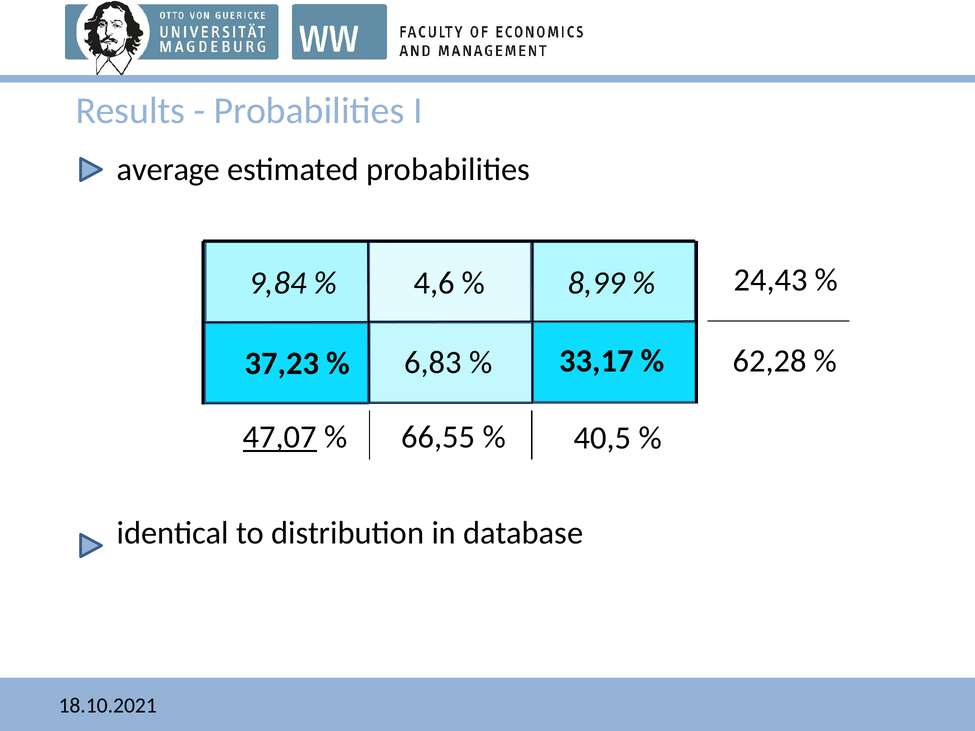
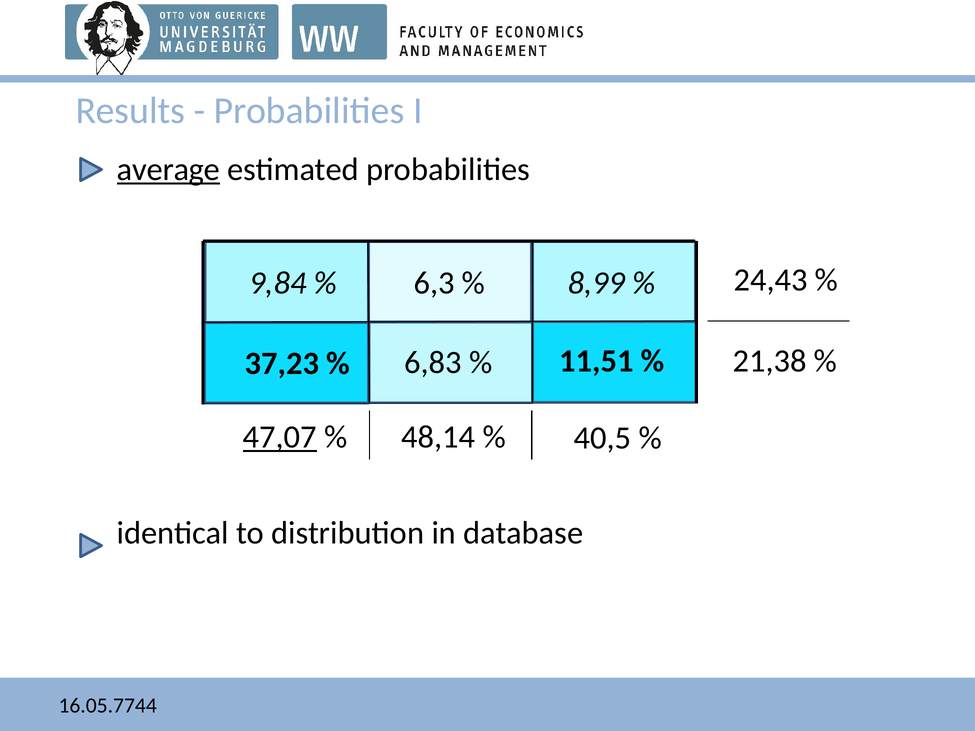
average underline: none -> present
4,6: 4,6 -> 6,3
33,17: 33,17 -> 11,51
62,28: 62,28 -> 21,38
66,55: 66,55 -> 48,14
18.10.2021: 18.10.2021 -> 16.05.7744
